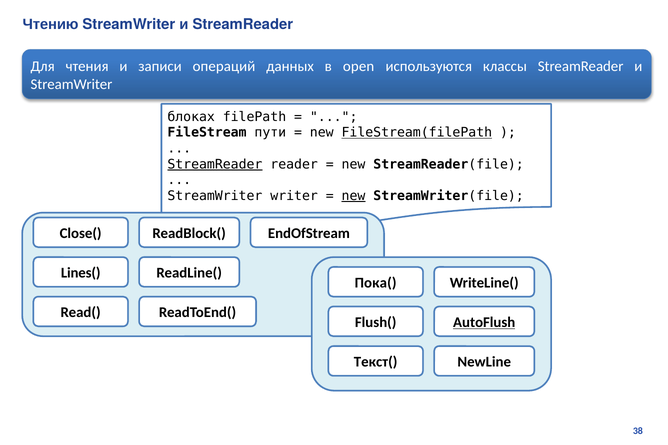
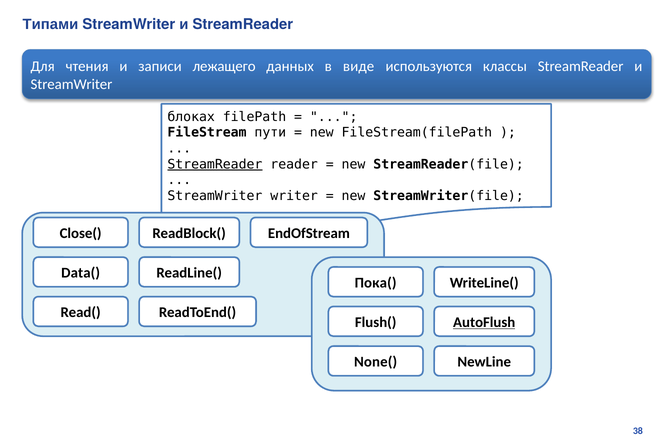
Чтению: Чтению -> Типами
операций: операций -> лежащего
open: open -> виде
FileStream(filePath underline: present -> none
new at (353, 196) underline: present -> none
Lines(: Lines( -> Data(
Текст(: Текст( -> None(
